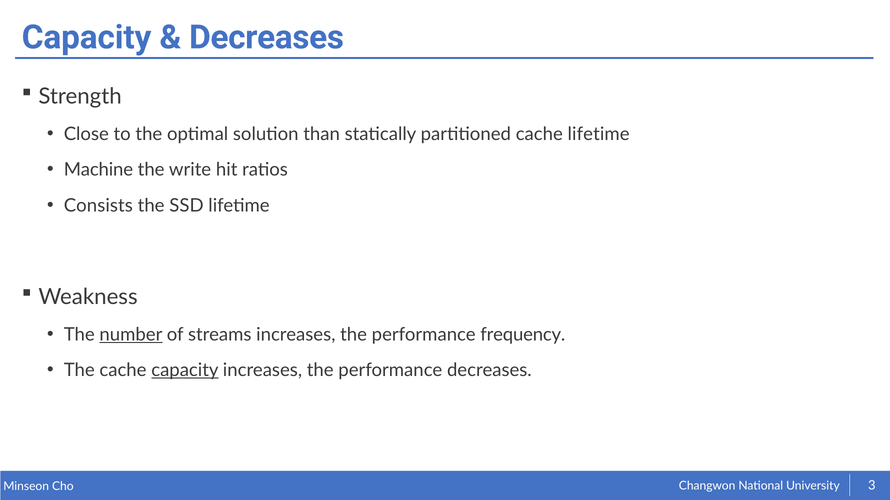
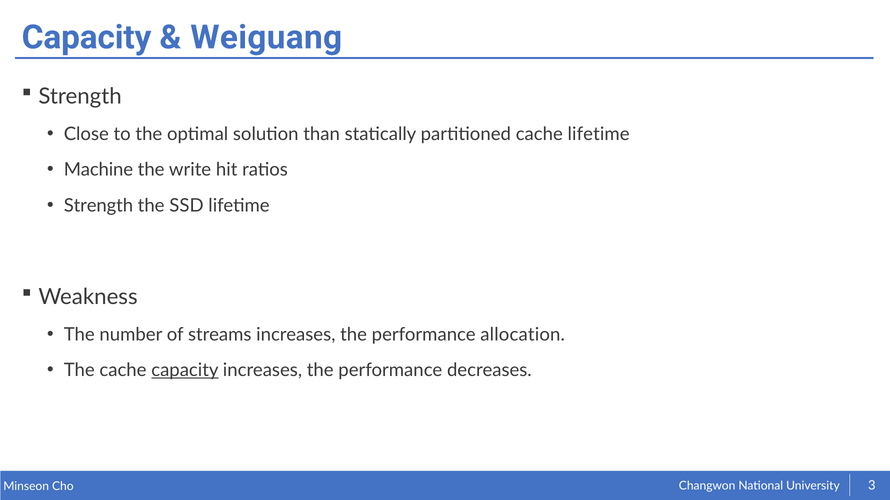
Decreases at (267, 37): Decreases -> Weiguang
Consists at (98, 206): Consists -> Strength
number underline: present -> none
frequency: frequency -> allocation
